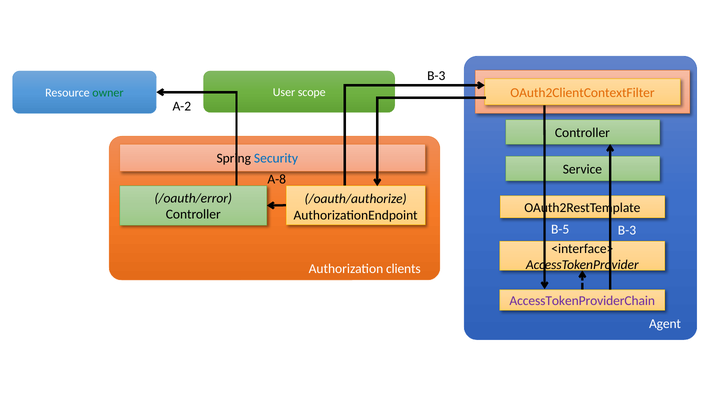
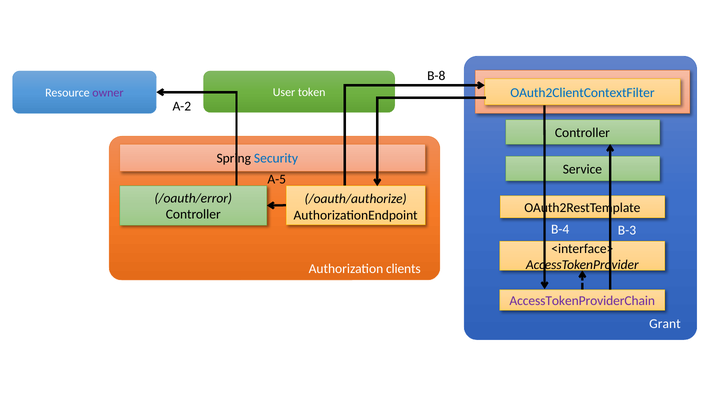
B-3 at (436, 76): B-3 -> B-8
OAuth2ClientContextFilter colour: orange -> blue
scope: scope -> token
owner colour: green -> purple
A-8: A-8 -> A-5
B-5: B-5 -> B-4
Agent: Agent -> Grant
